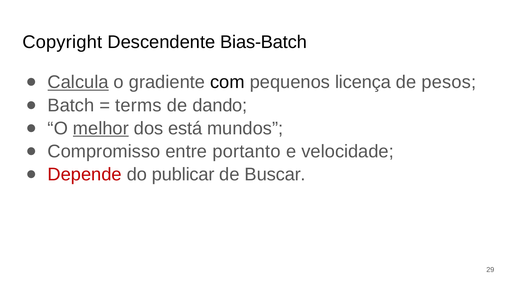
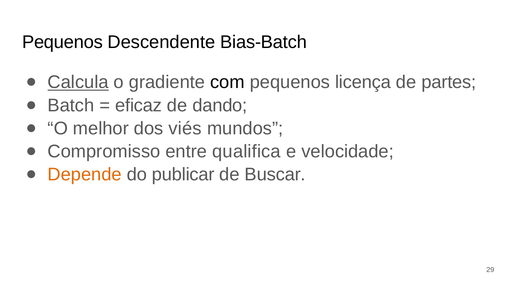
Copyright at (62, 42): Copyright -> Pequenos
pesos: pesos -> partes
terms: terms -> eficaz
melhor underline: present -> none
está: está -> viés
portanto: portanto -> qualifica
Depende colour: red -> orange
